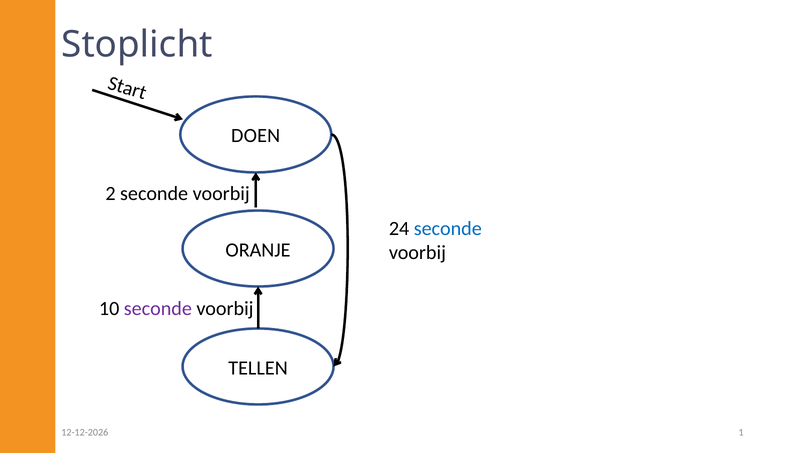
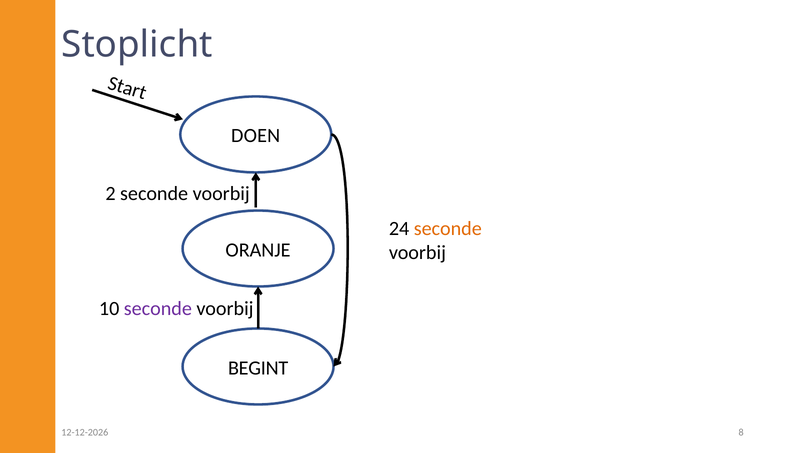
seconde at (448, 228) colour: blue -> orange
TELLEN: TELLEN -> BEGINT
1: 1 -> 8
